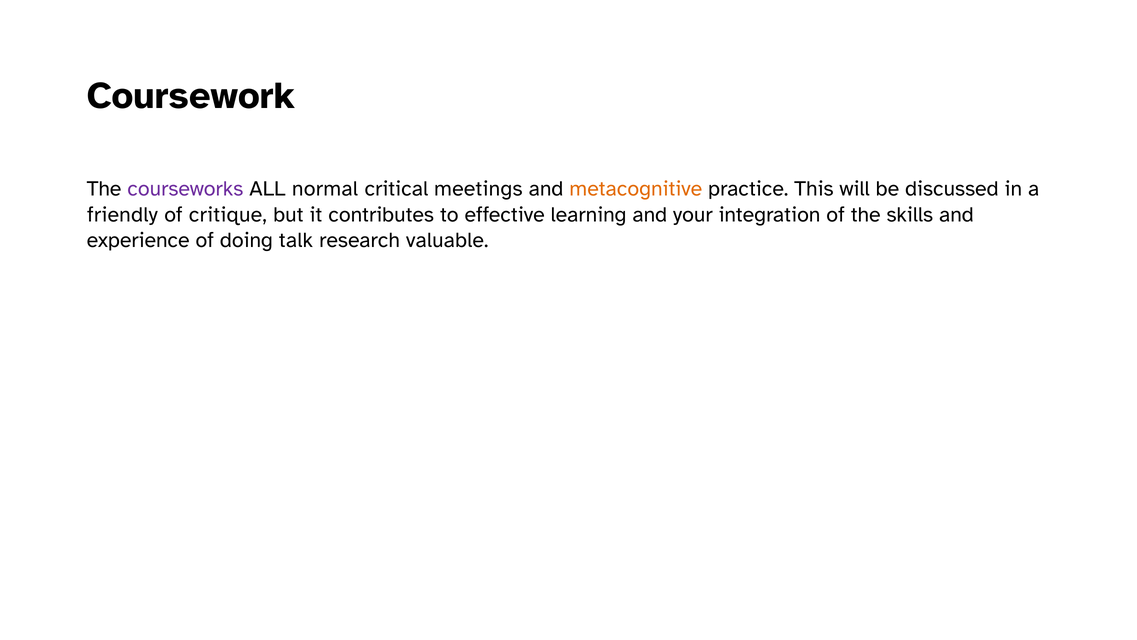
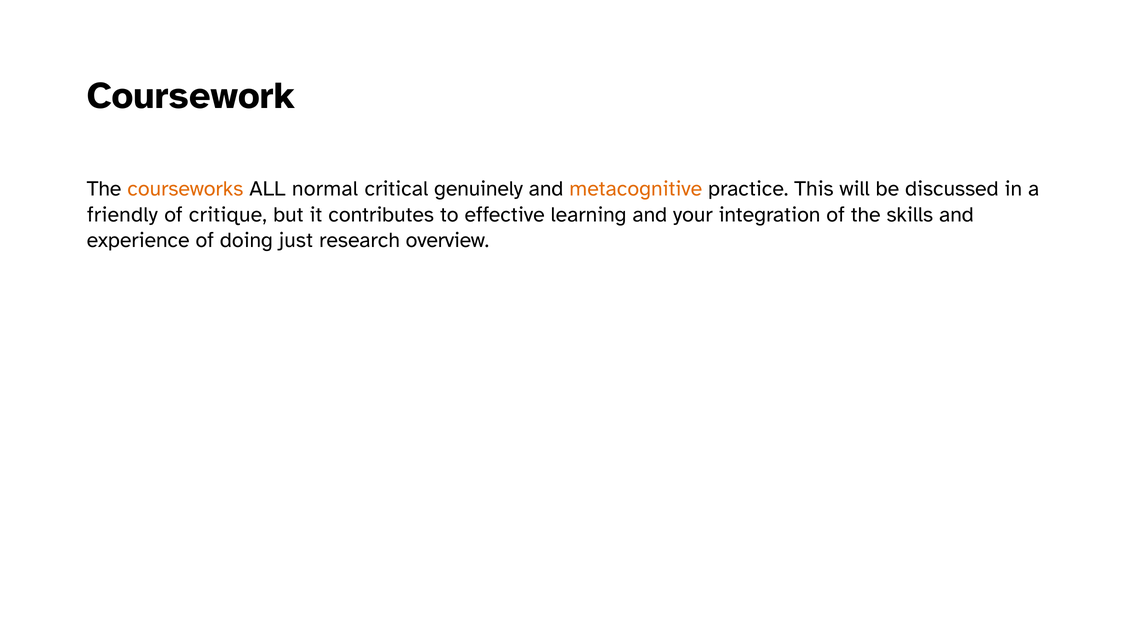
courseworks colour: purple -> orange
meetings: meetings -> genuinely
talk: talk -> just
valuable: valuable -> overview
